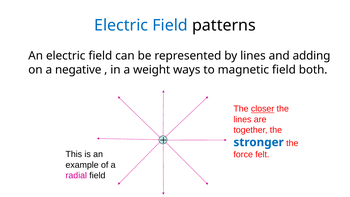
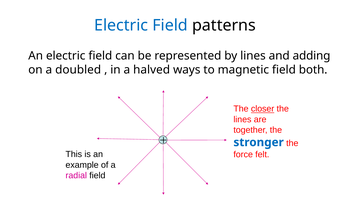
negative: negative -> doubled
weight: weight -> halved
